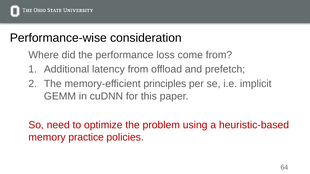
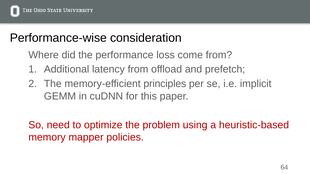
practice: practice -> mapper
